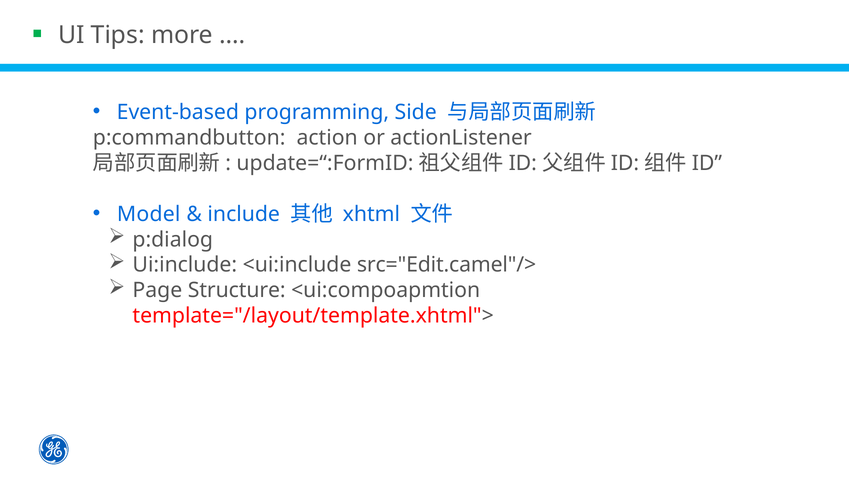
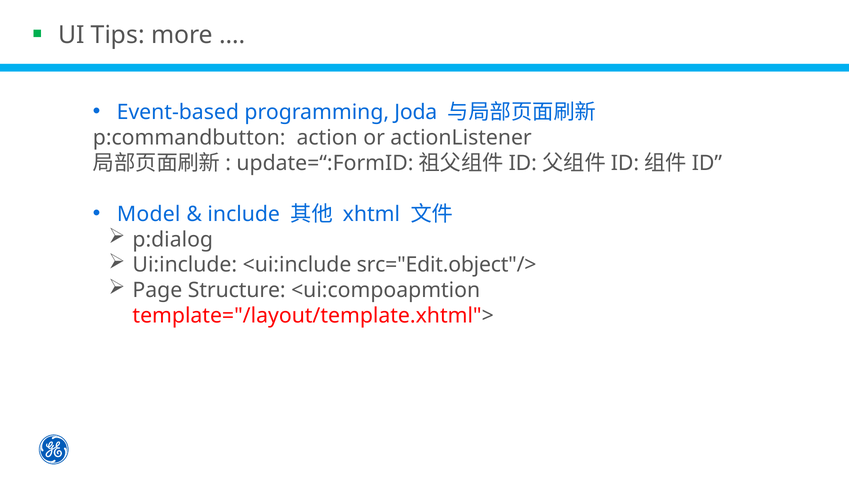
Side: Side -> Joda
src="Edit.camel"/>: src="Edit.camel"/> -> src="Edit.object"/>
